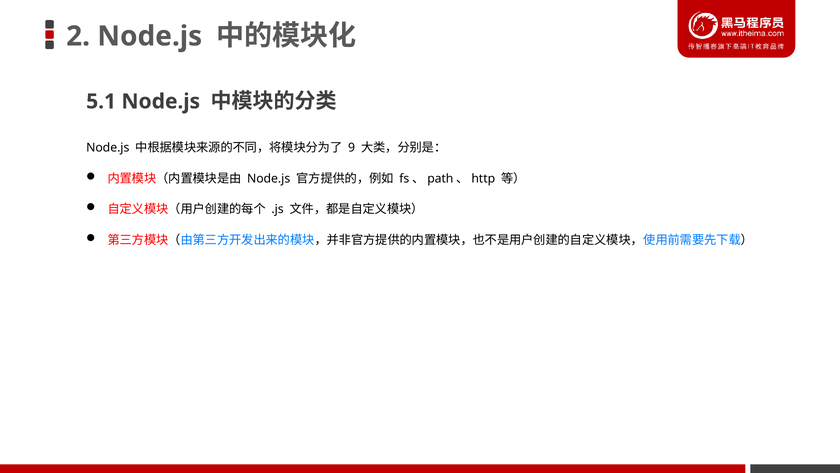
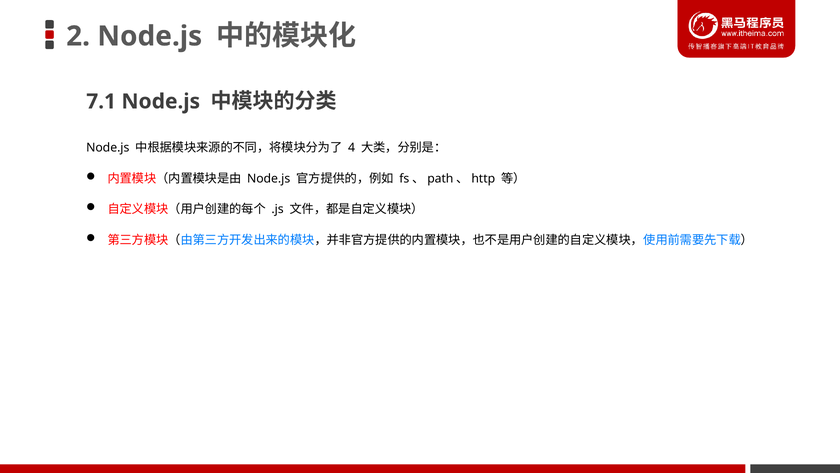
5.1: 5.1 -> 7.1
9: 9 -> 4
